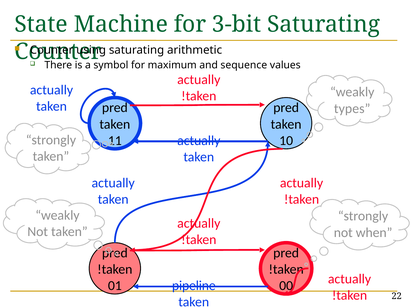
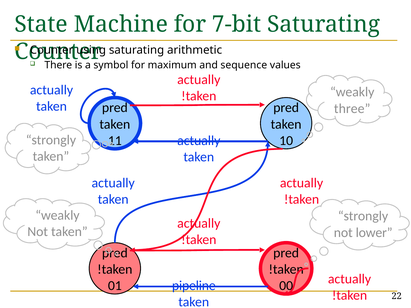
3-bit: 3-bit -> 7-bit
types: types -> three
when: when -> lower
